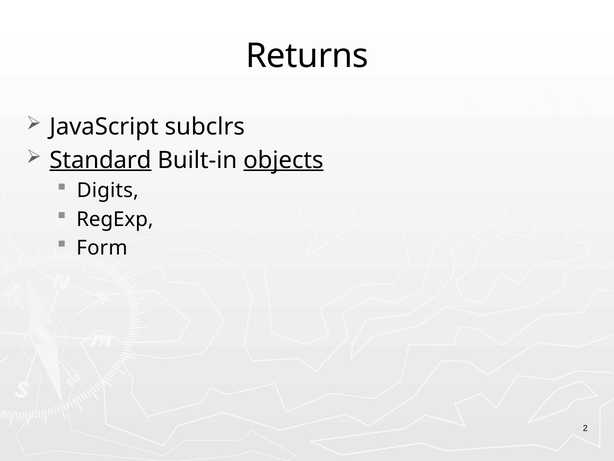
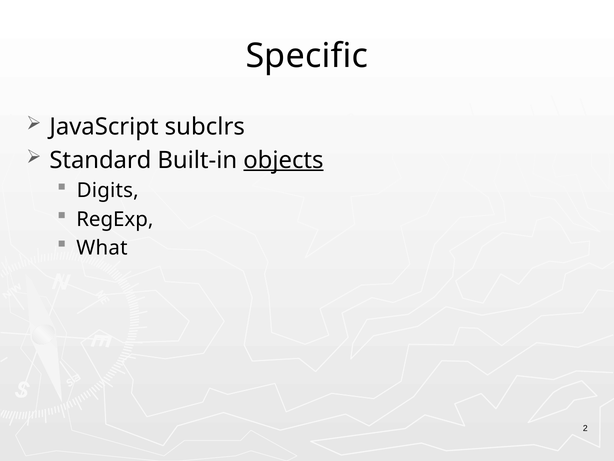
Returns: Returns -> Specific
Standard underline: present -> none
Form: Form -> What
